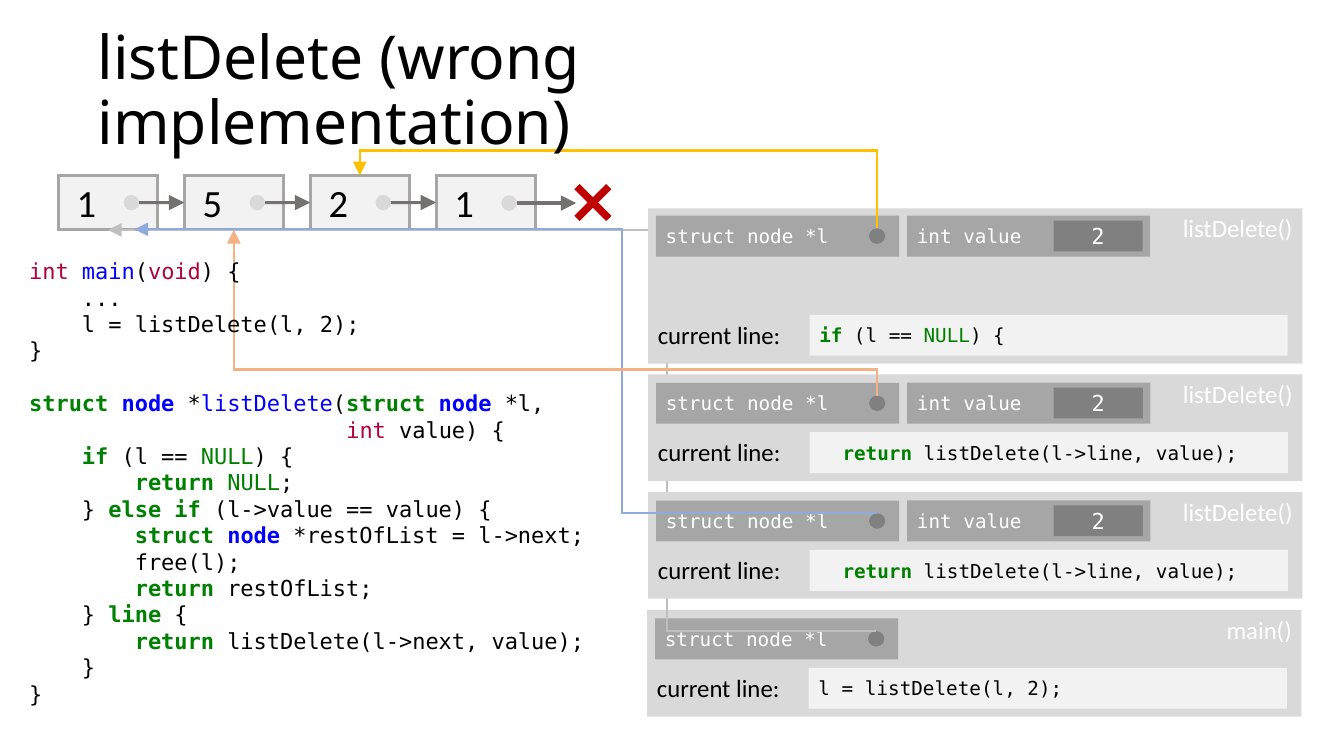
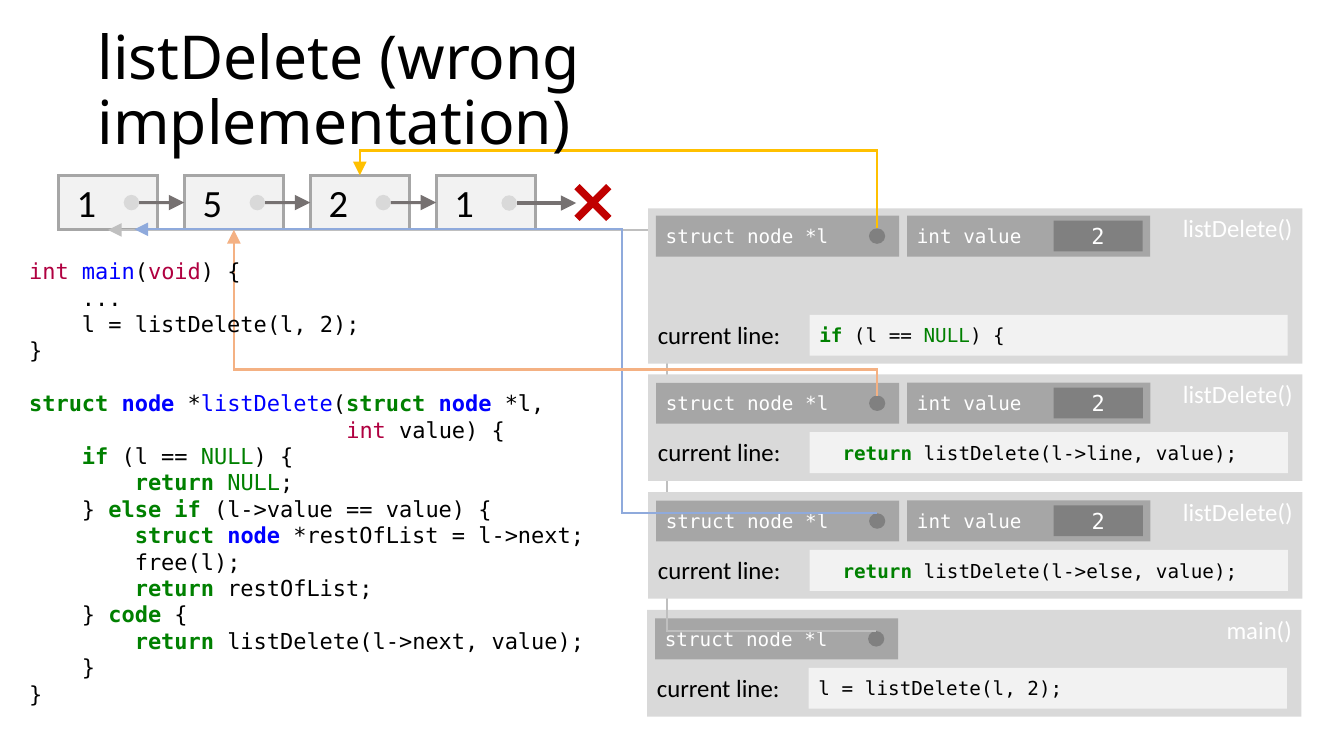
listDelete(l->line at (1034, 572): listDelete(l->line -> listDelete(l->else
line at (135, 616): line -> code
